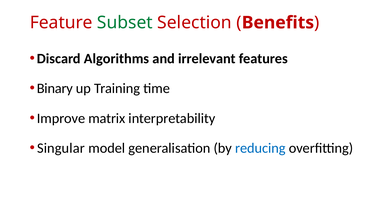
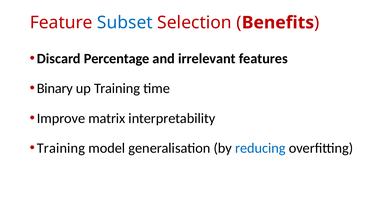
Subset colour: green -> blue
Algorithms: Algorithms -> Percentage
Singular at (61, 148): Singular -> Training
